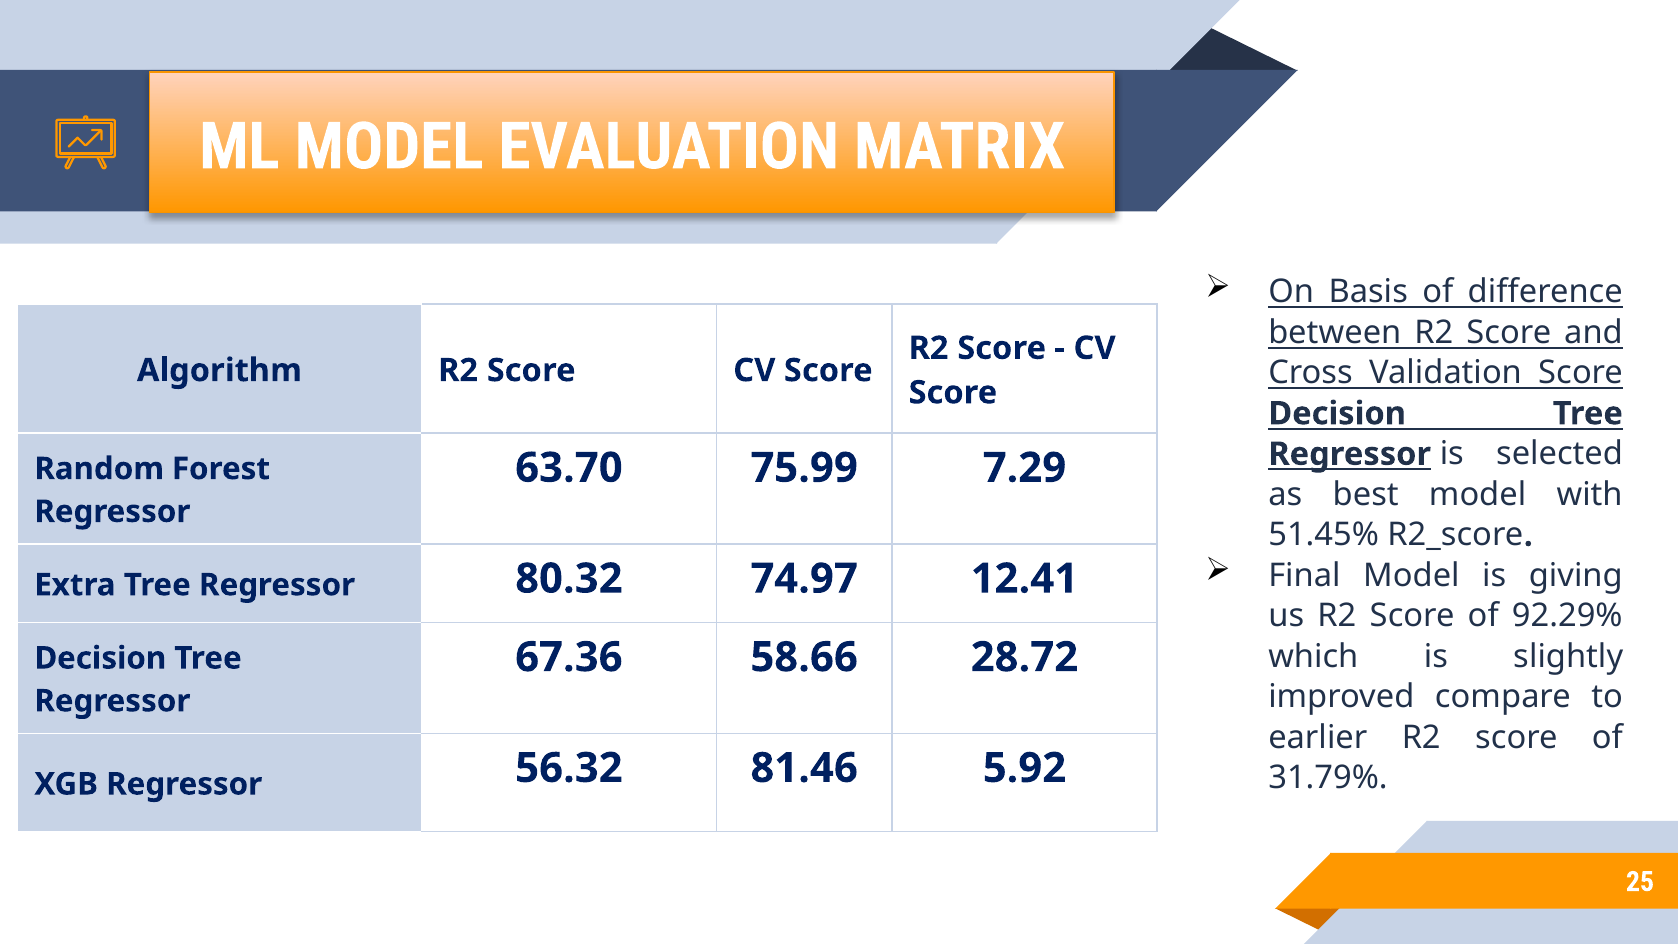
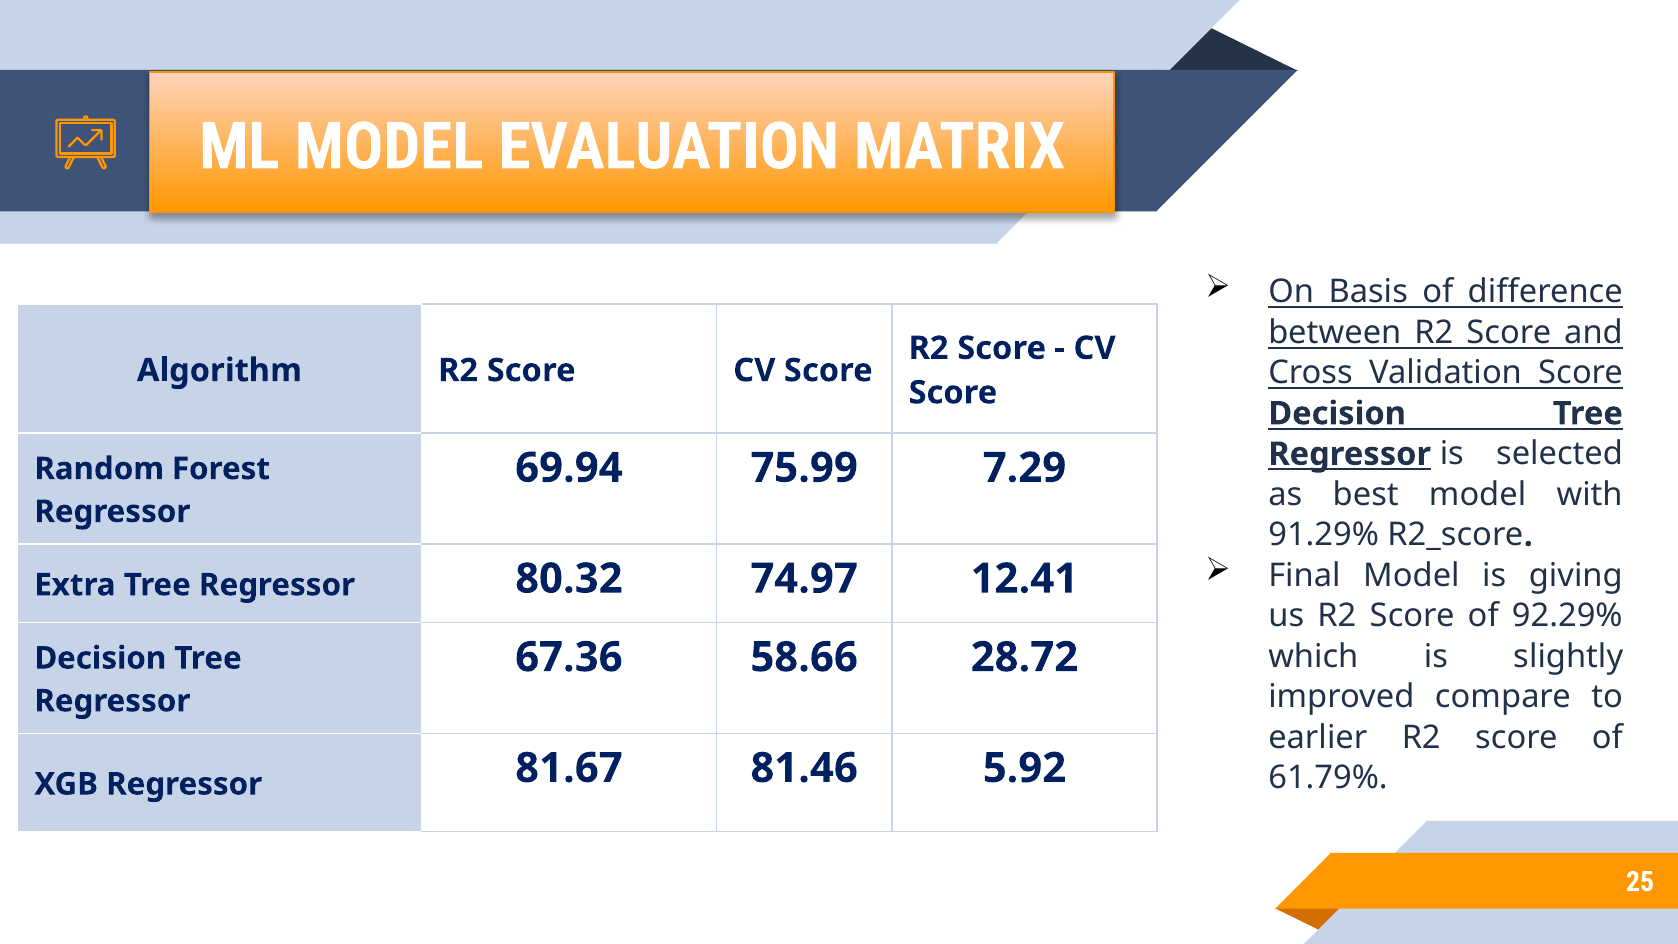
63.70: 63.70 -> 69.94
51.45%: 51.45% -> 91.29%
31.79%: 31.79% -> 61.79%
56.32: 56.32 -> 81.67
